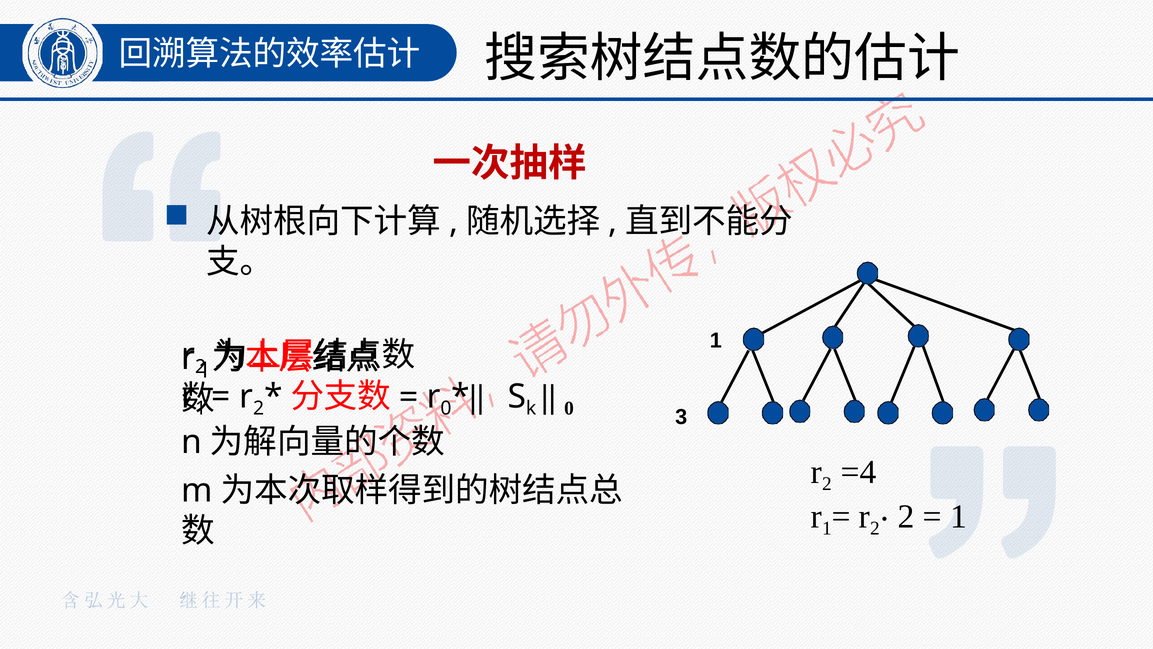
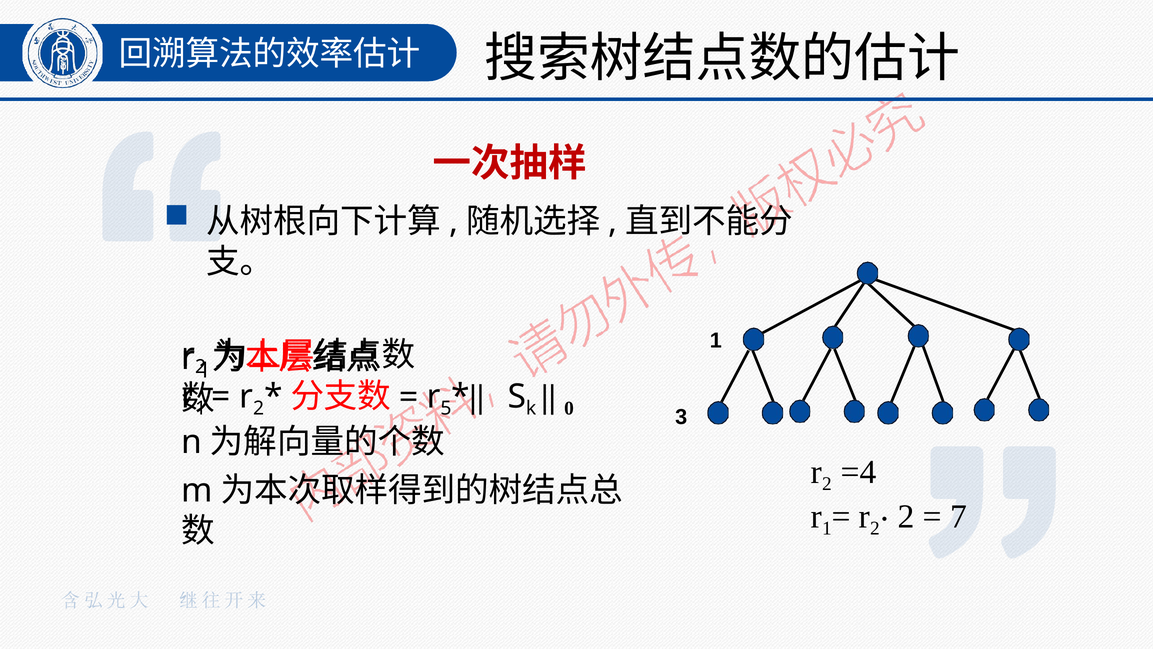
r 0: 0 -> 5
1 at (958, 516): 1 -> 7
